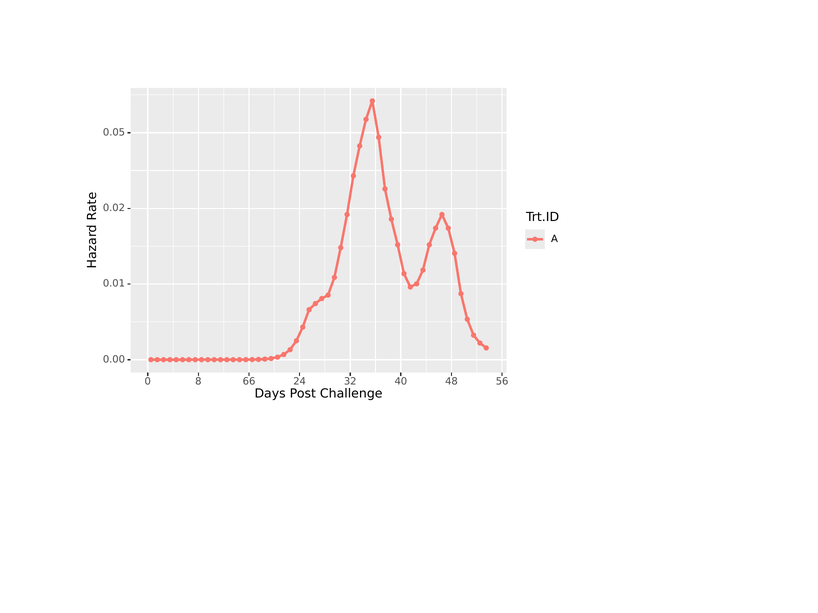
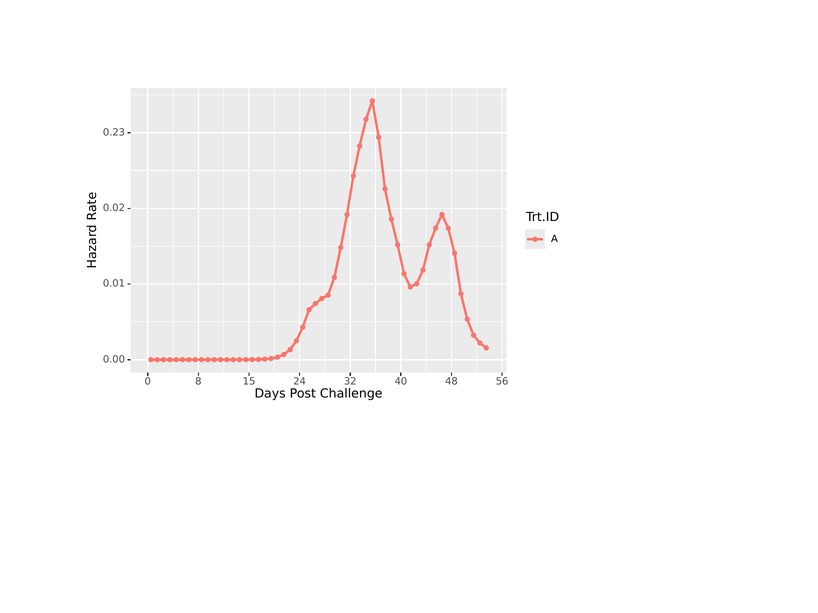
0.05: 0.05 -> 0.23
66: 66 -> 15
